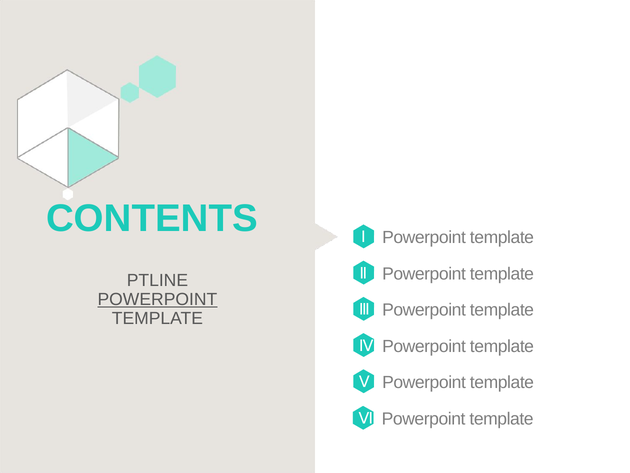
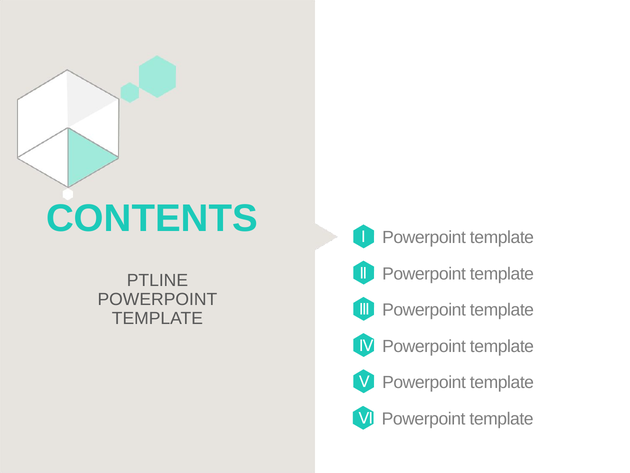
POWERPOINT at (157, 299) underline: present -> none
